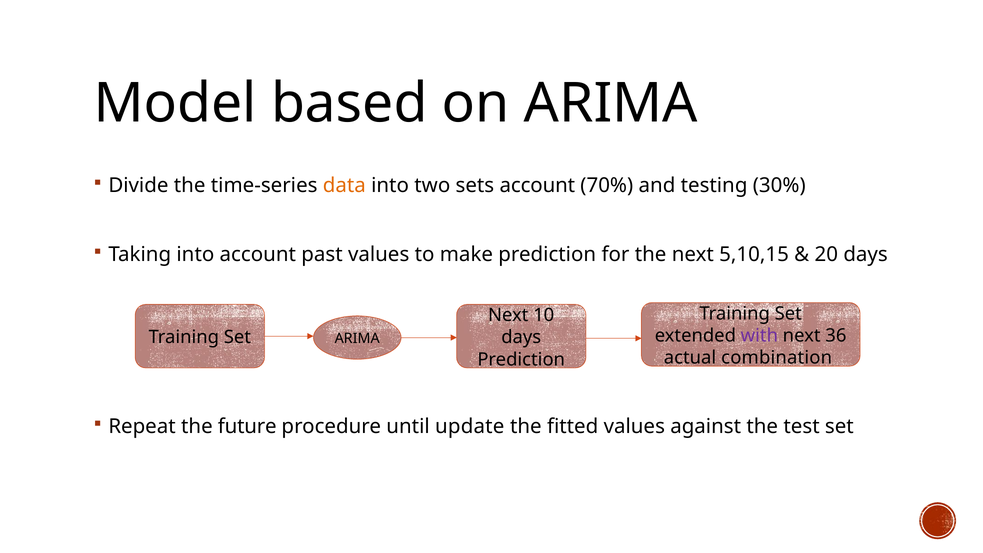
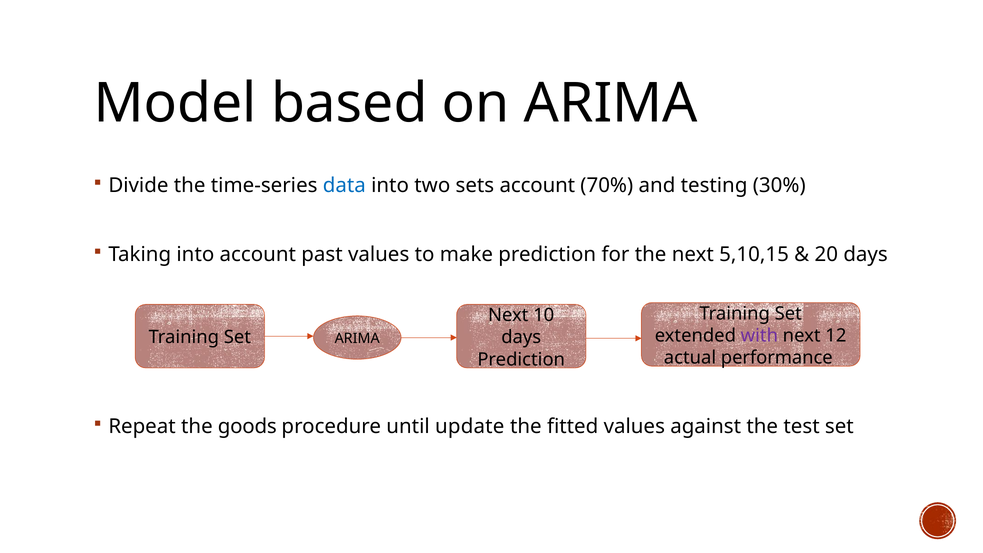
data colour: orange -> blue
36: 36 -> 12
combination: combination -> performance
future: future -> goods
